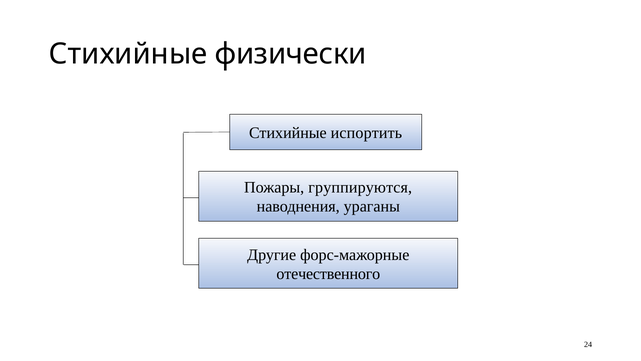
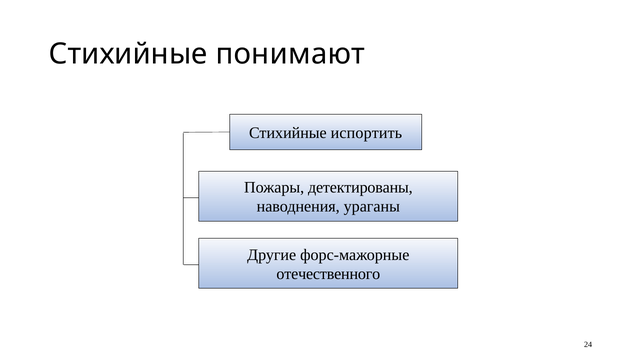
физически: физически -> понимают
группируются: группируются -> детектированы
